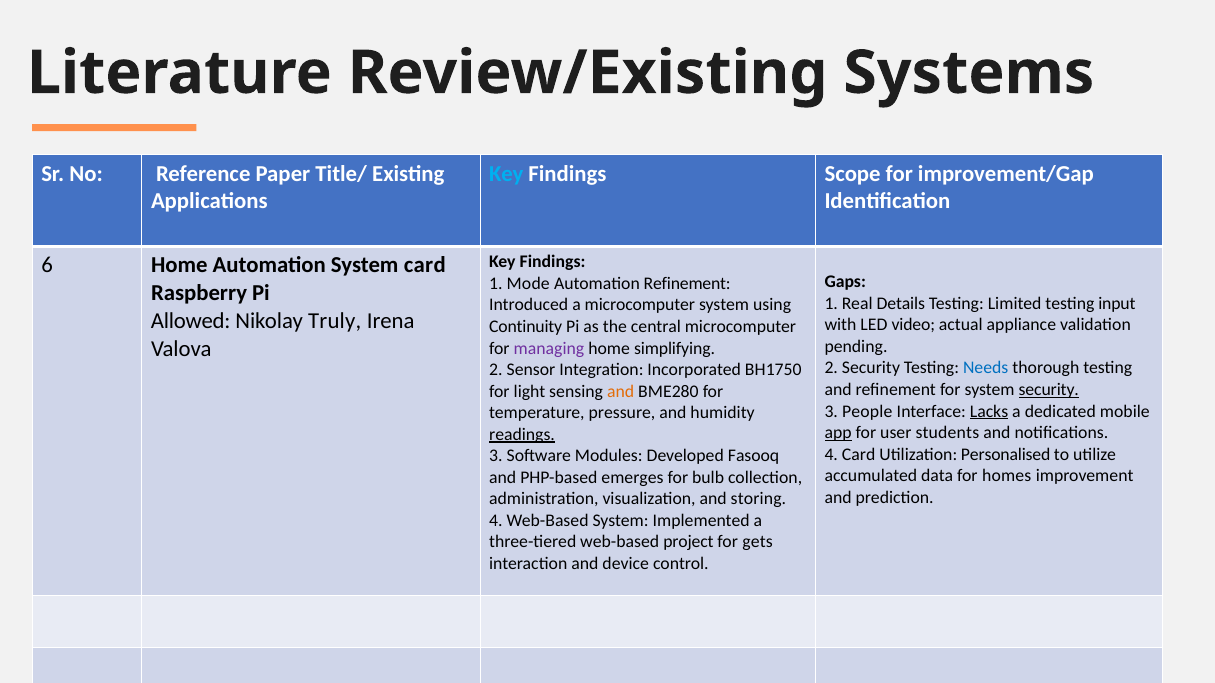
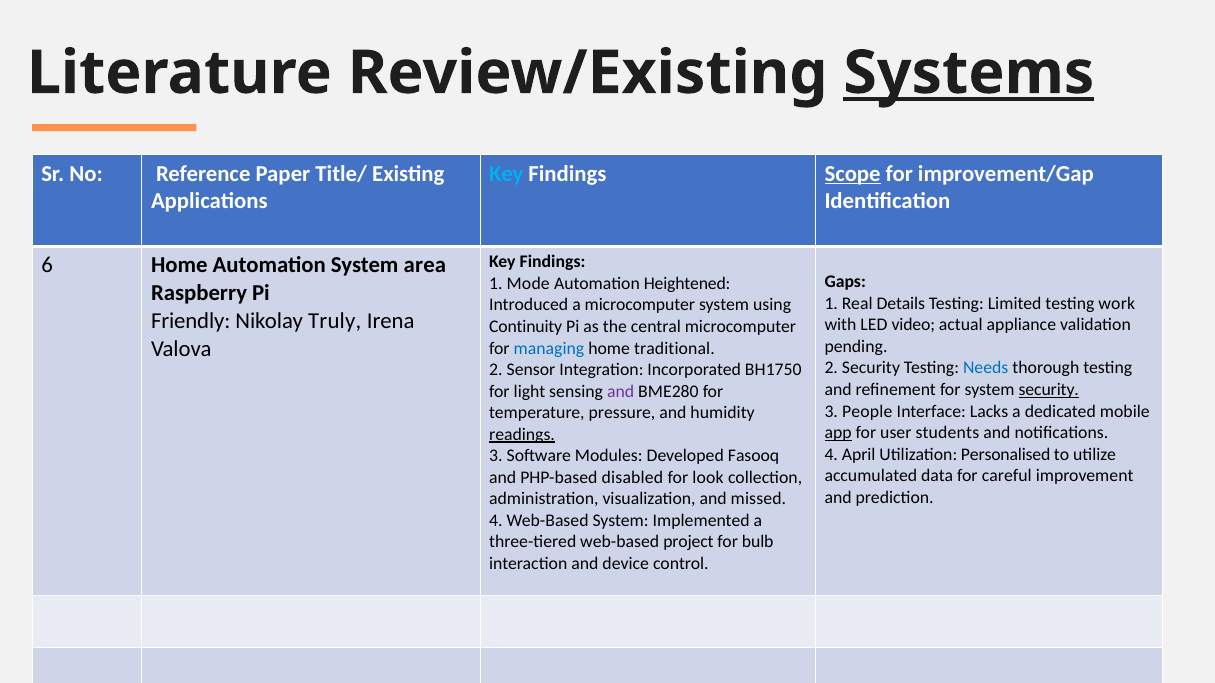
Systems underline: none -> present
Scope underline: none -> present
System card: card -> area
Automation Refinement: Refinement -> Heightened
input: input -> work
Allowed: Allowed -> Friendly
managing colour: purple -> blue
simplifying: simplifying -> traditional
and at (621, 392) colour: orange -> purple
Lacks underline: present -> none
4 Card: Card -> April
homes: homes -> careful
emerges: emerges -> disabled
bulb: bulb -> look
storing: storing -> missed
gets: gets -> bulb
